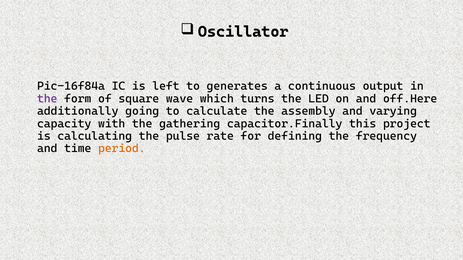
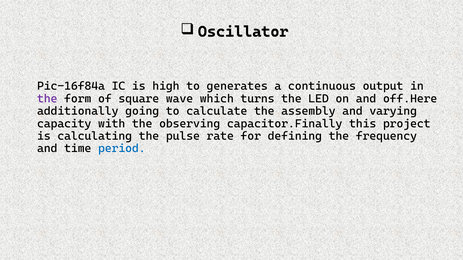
left: left -> high
gathering: gathering -> observing
period colour: orange -> blue
